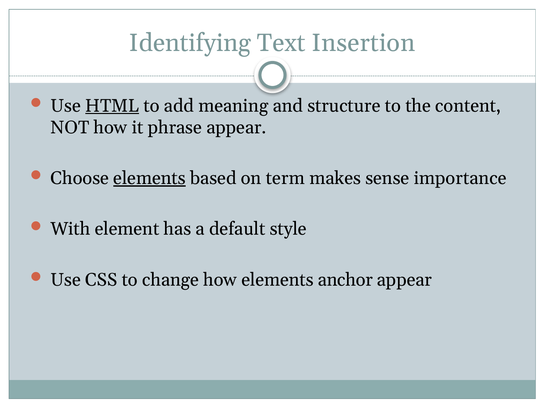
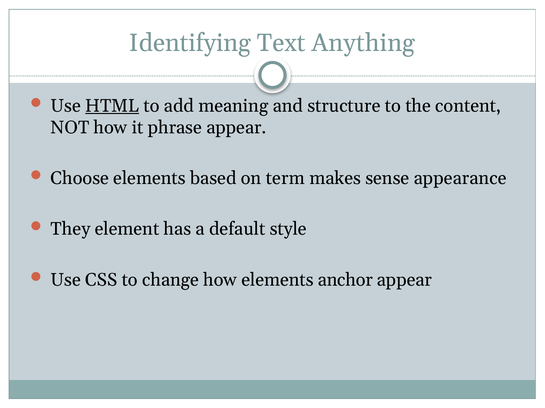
Insertion: Insertion -> Anything
elements at (150, 179) underline: present -> none
importance: importance -> appearance
With: With -> They
